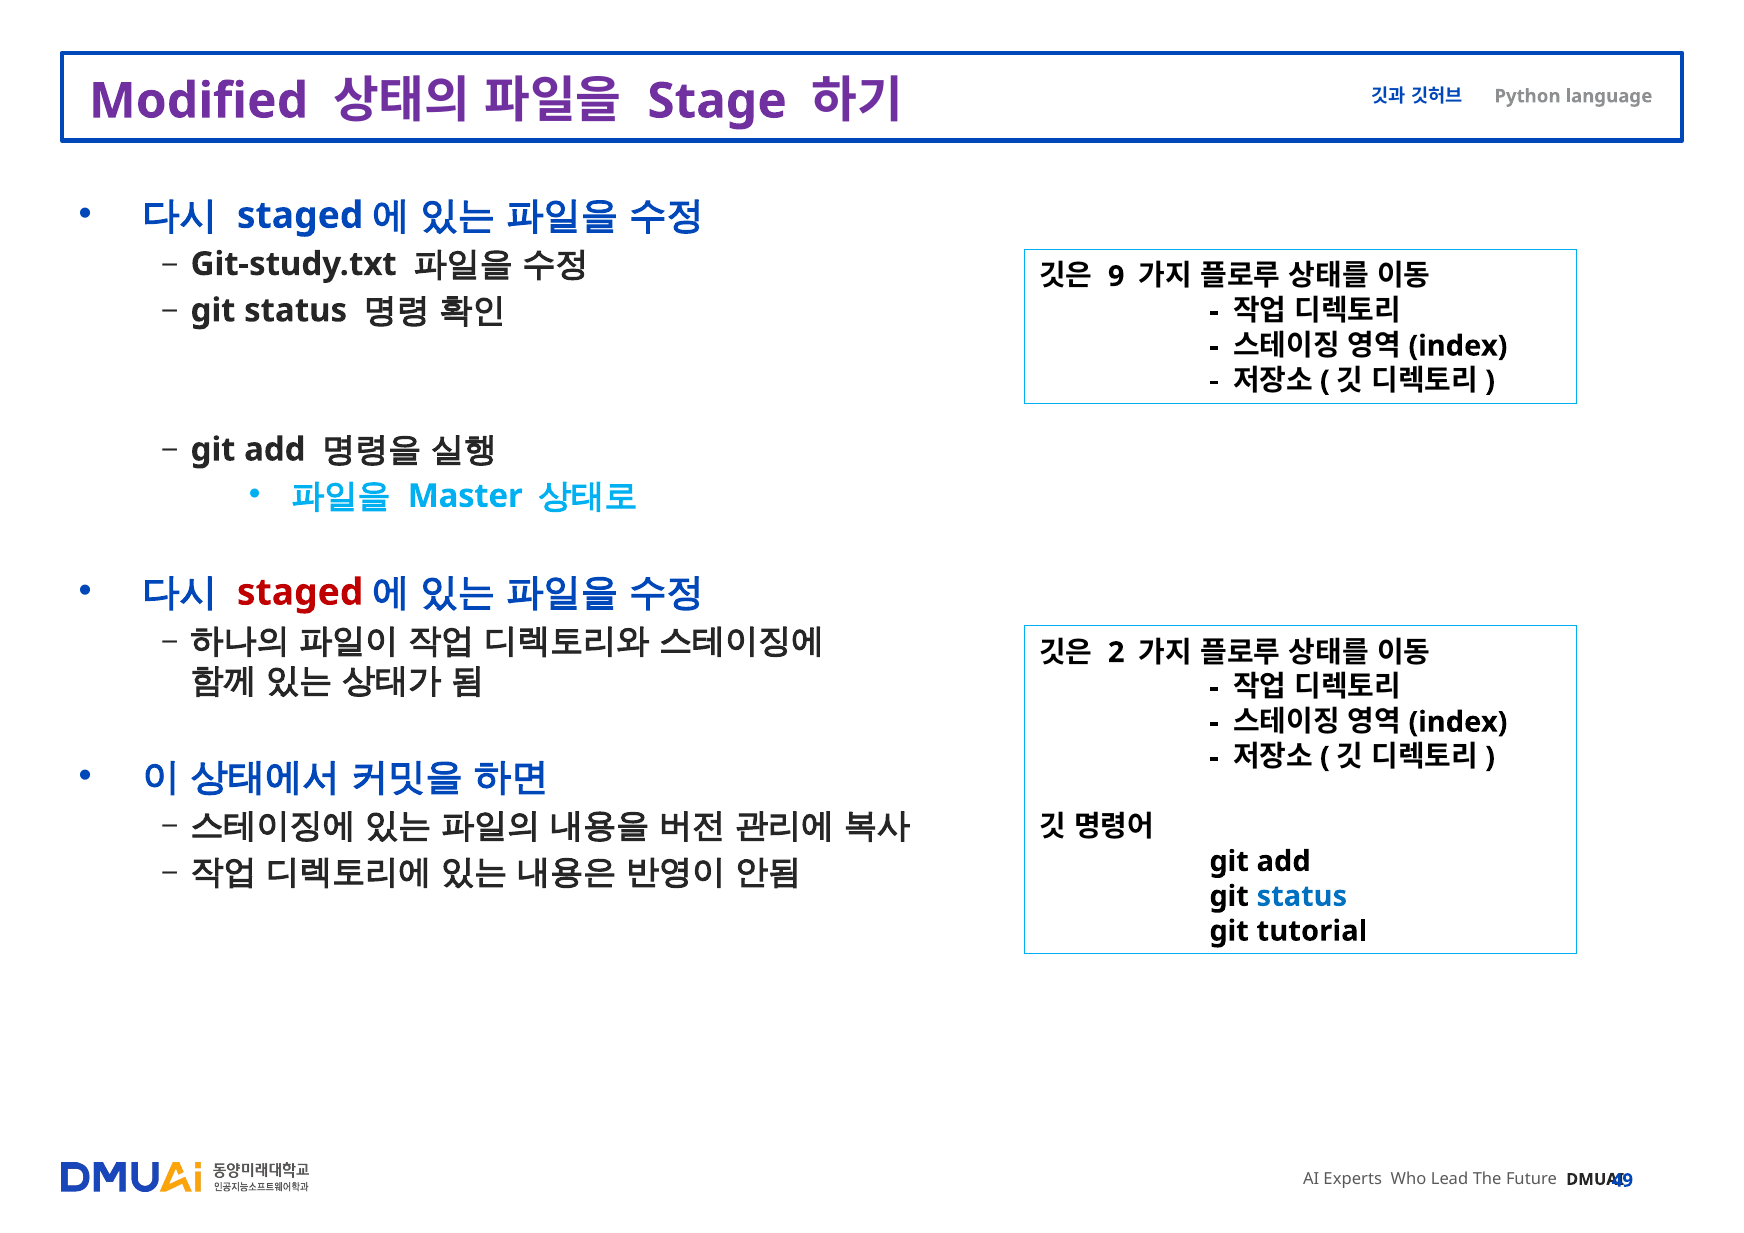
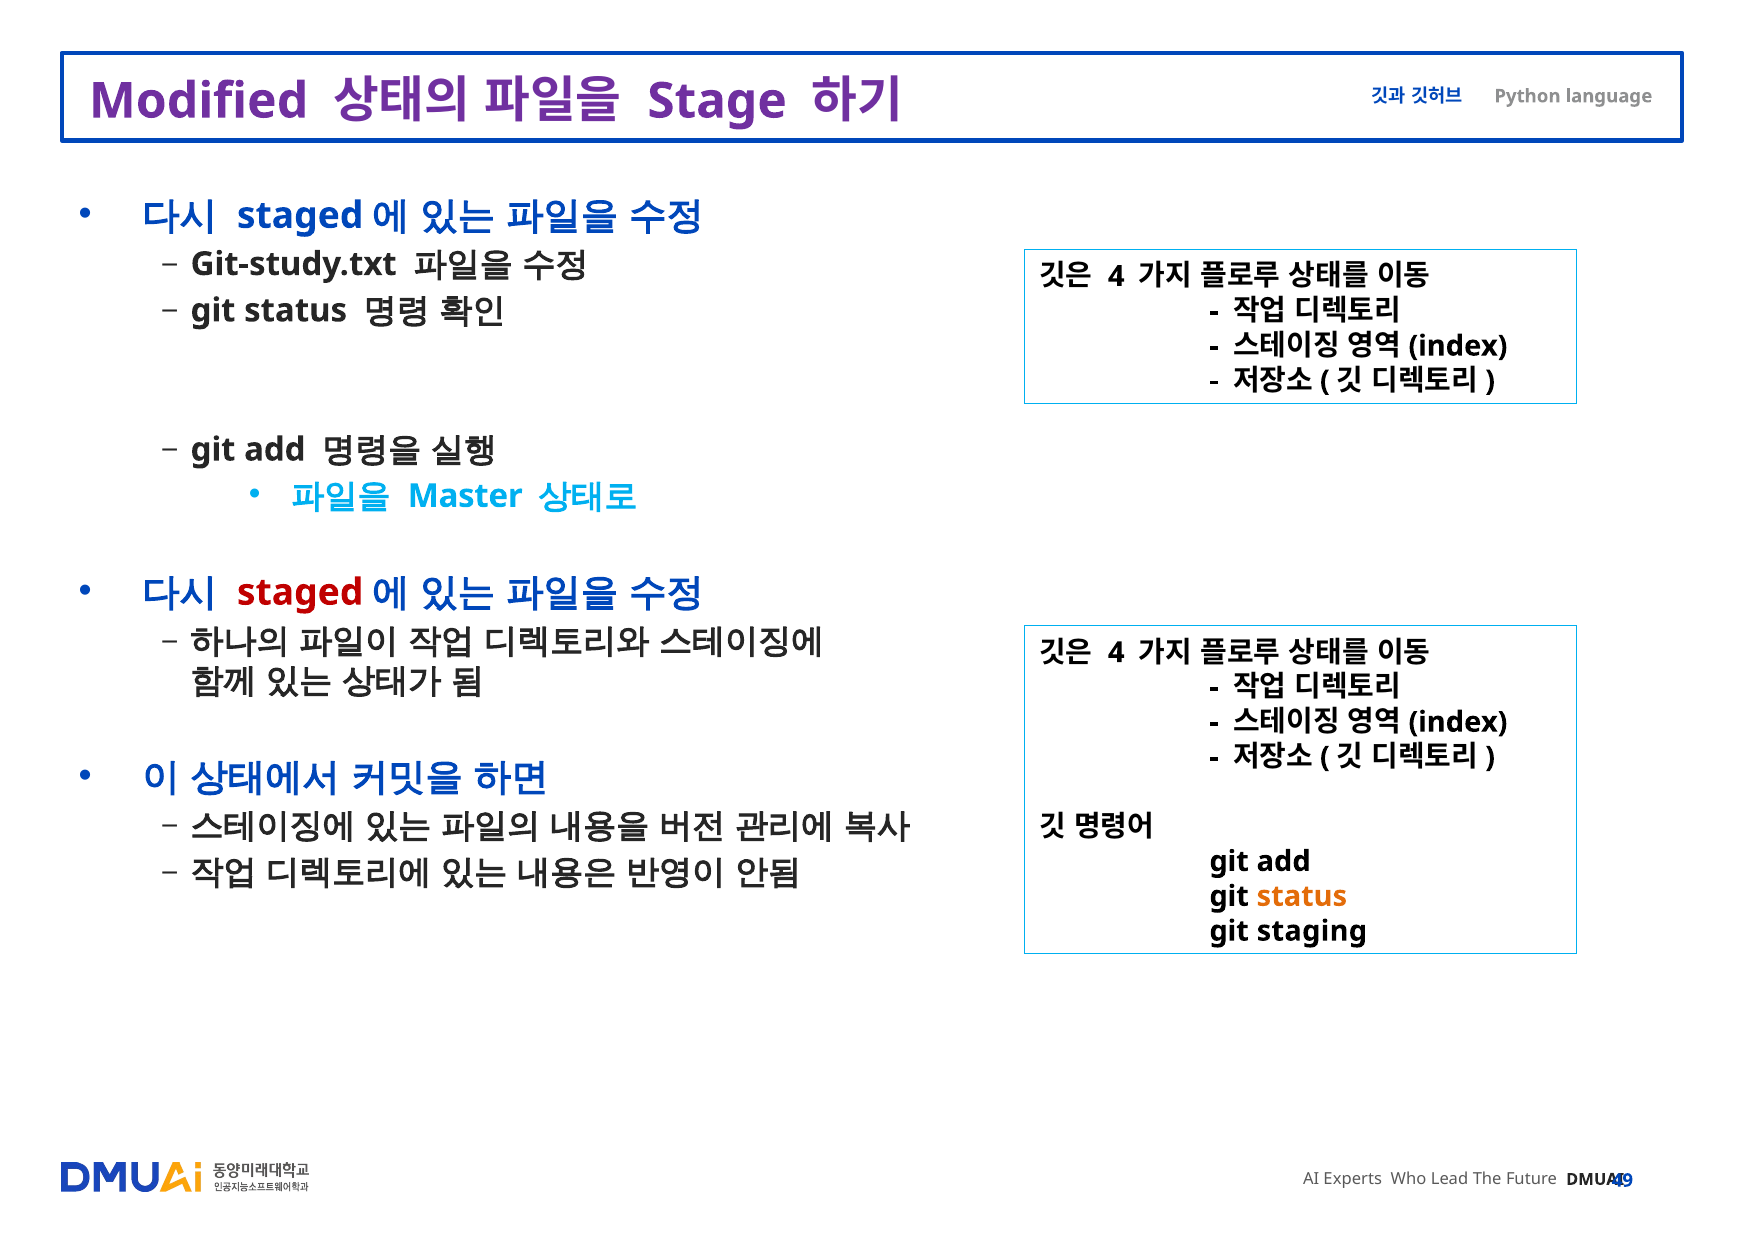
9 at (1116, 276): 9 -> 4
2 at (1116, 653): 2 -> 4
status at (1302, 896) colour: blue -> orange
tutorial: tutorial -> staging
